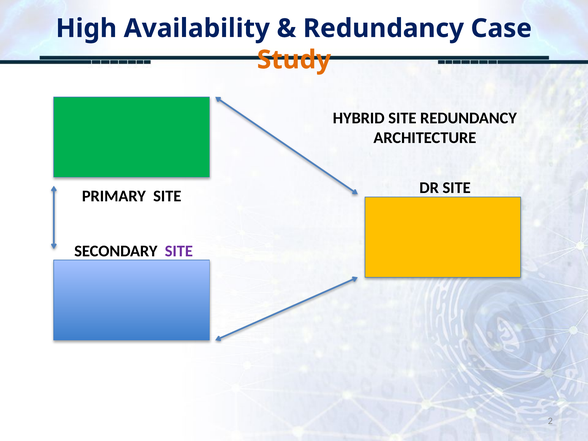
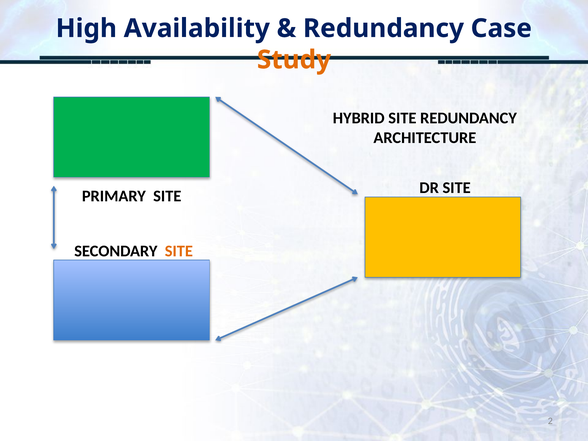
SITE at (179, 251) colour: purple -> orange
